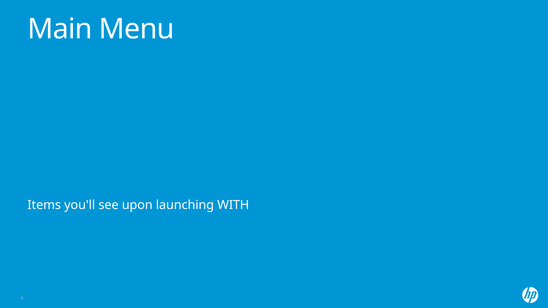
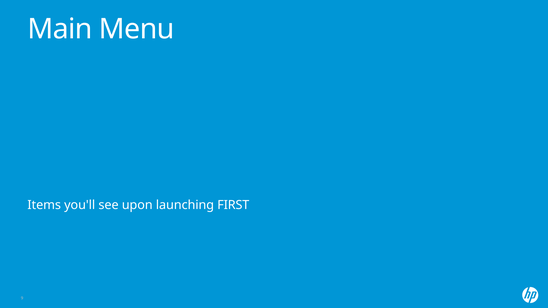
WITH: WITH -> FIRST
